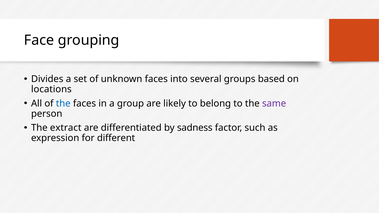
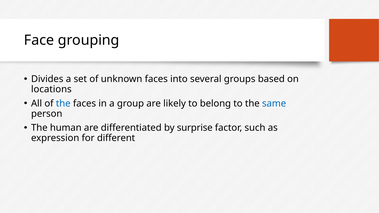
same colour: purple -> blue
extract: extract -> human
sadness: sadness -> surprise
